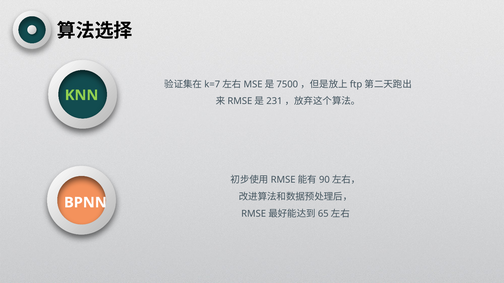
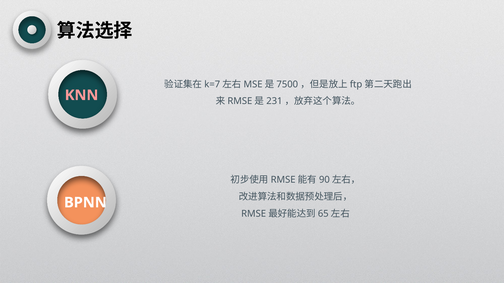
KNN colour: light green -> pink
